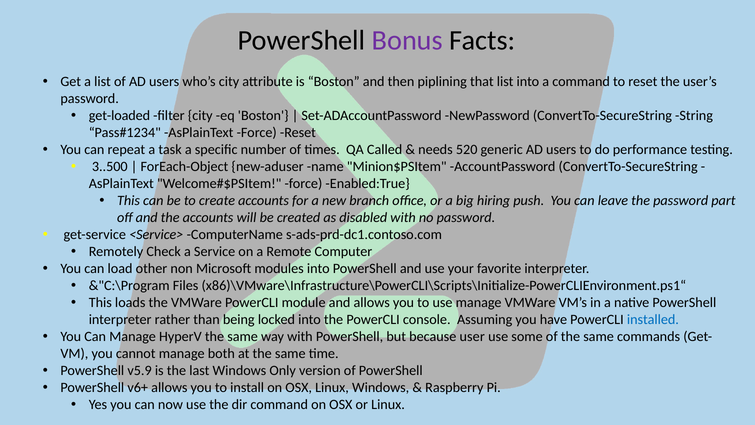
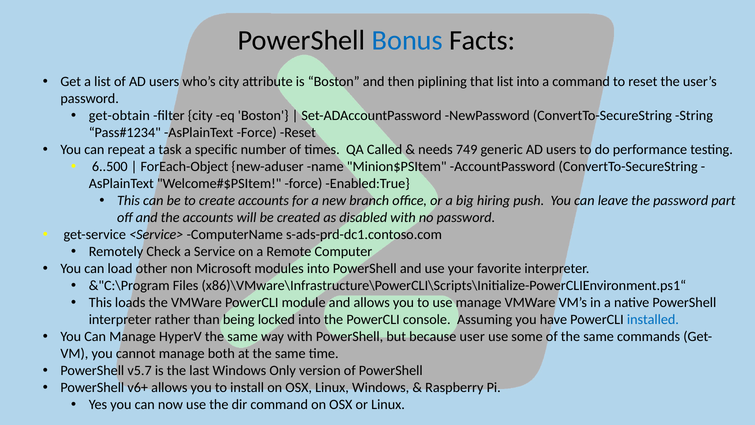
Bonus colour: purple -> blue
get-loaded: get-loaded -> get-obtain
520: 520 -> 749
3..500: 3..500 -> 6..500
v5.9: v5.9 -> v5.7
